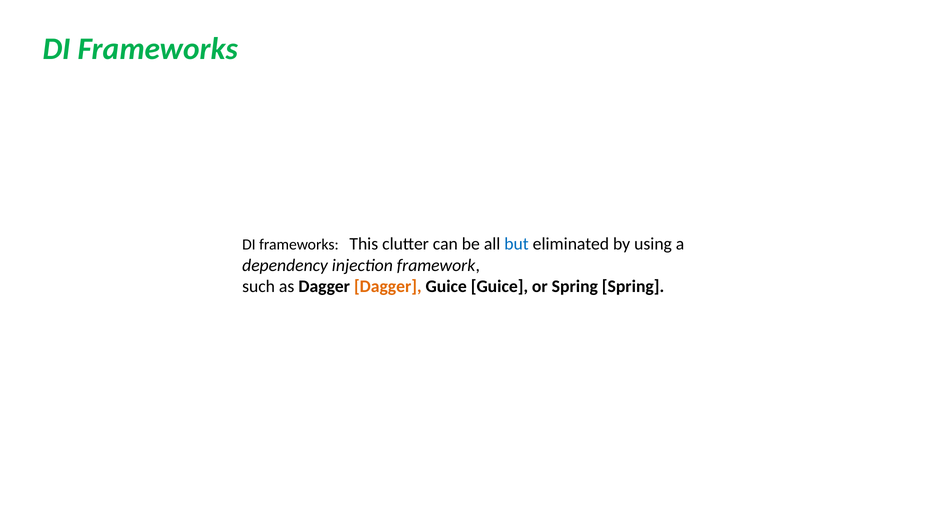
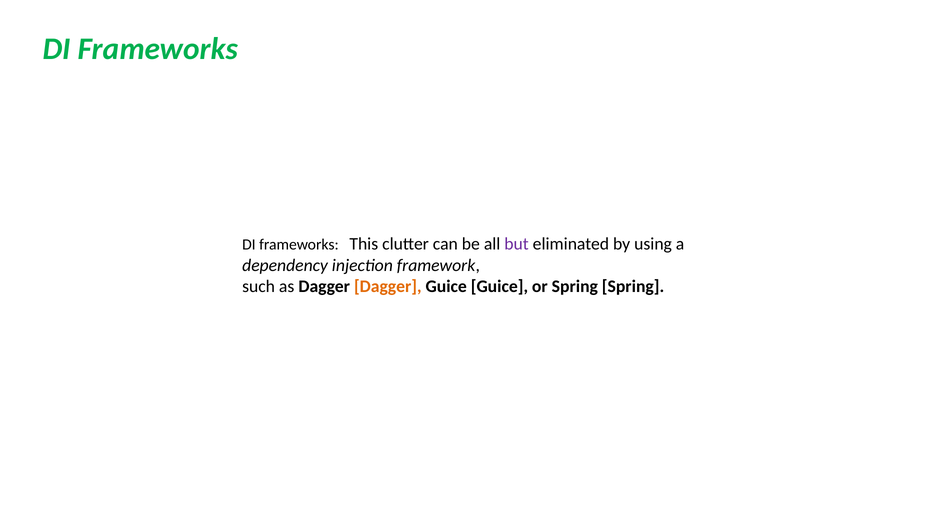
but colour: blue -> purple
